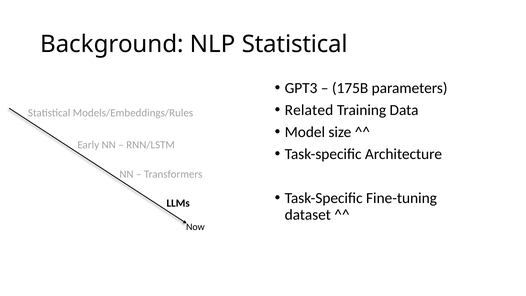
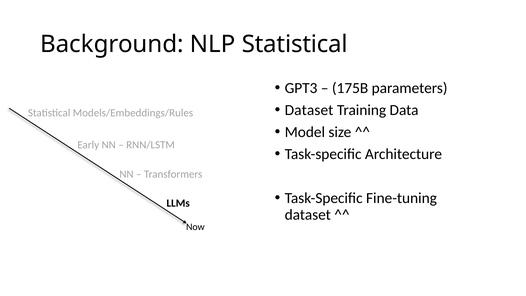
Related at (309, 110): Related -> Dataset
